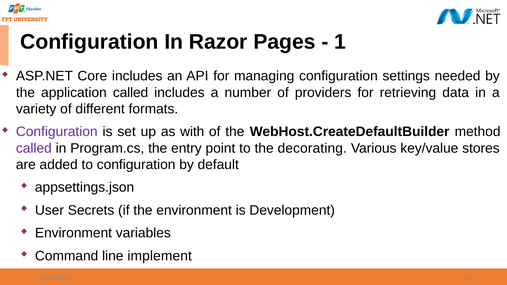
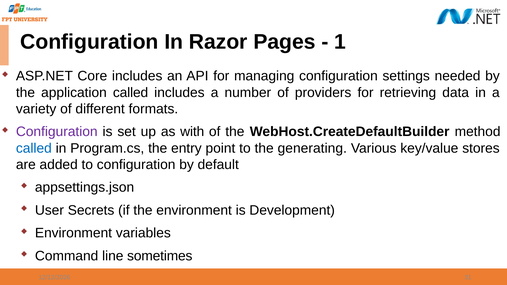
called at (34, 148) colour: purple -> blue
decorating: decorating -> generating
implement: implement -> sometimes
